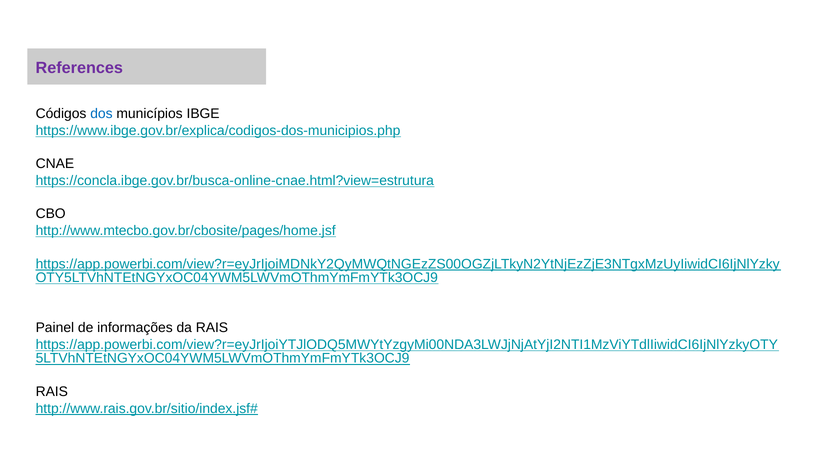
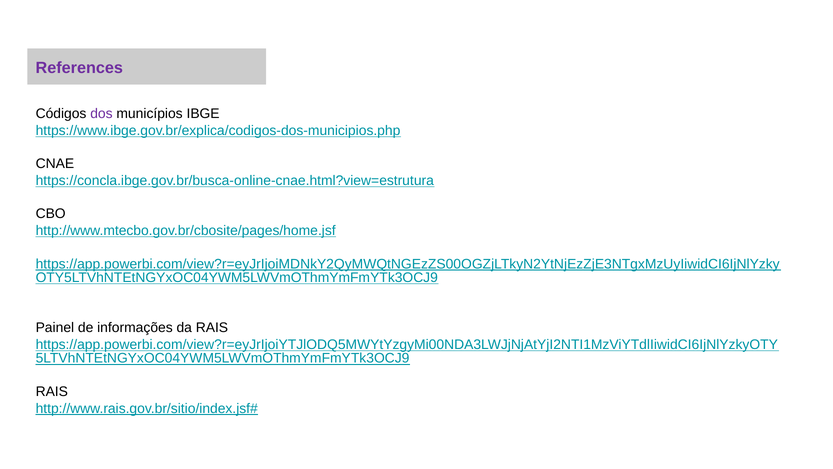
dos colour: blue -> purple
